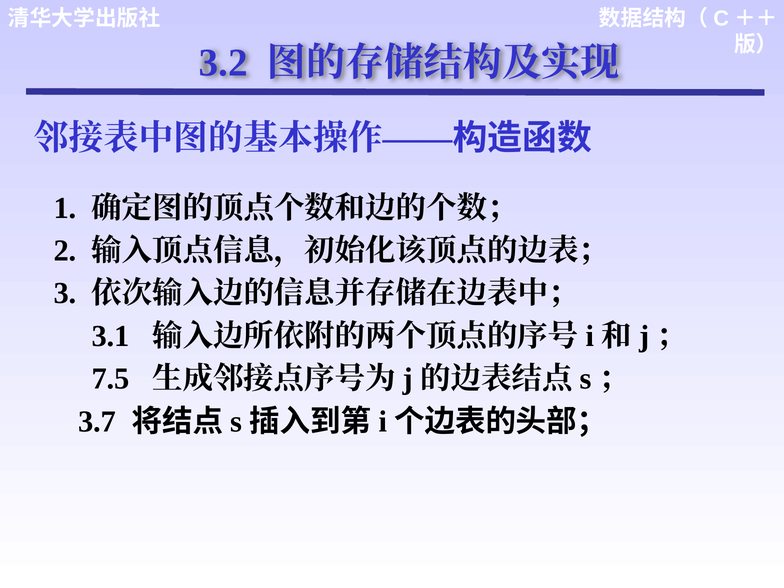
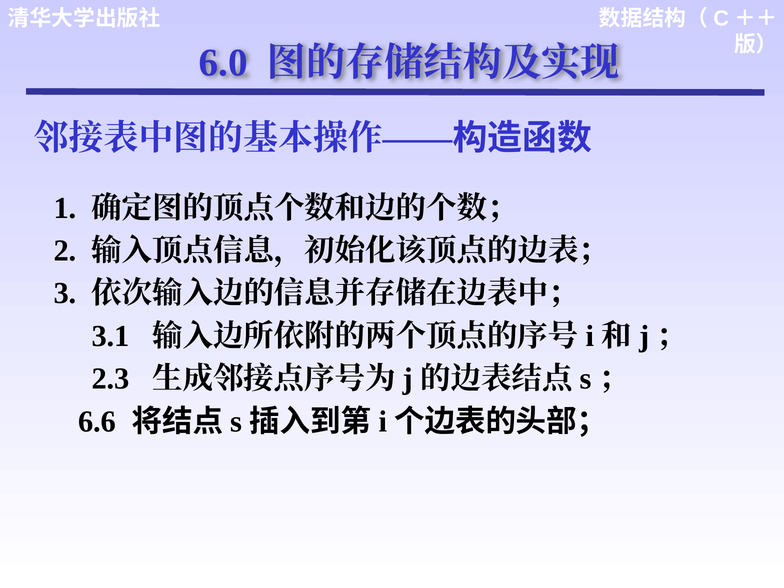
3.2: 3.2 -> 6.0
7.5: 7.5 -> 2.3
3.7: 3.7 -> 6.6
